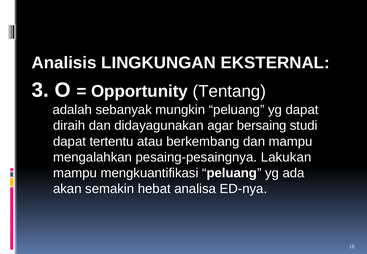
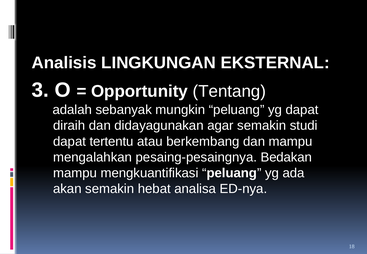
agar bersaing: bersaing -> semakin
Lakukan: Lakukan -> Bedakan
